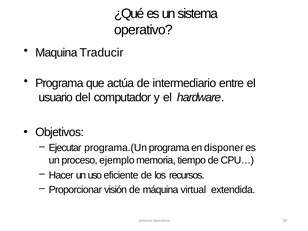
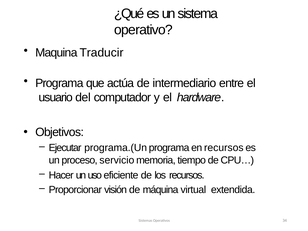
en disponer: disponer -> recursos
ejemplo: ejemplo -> servicio
